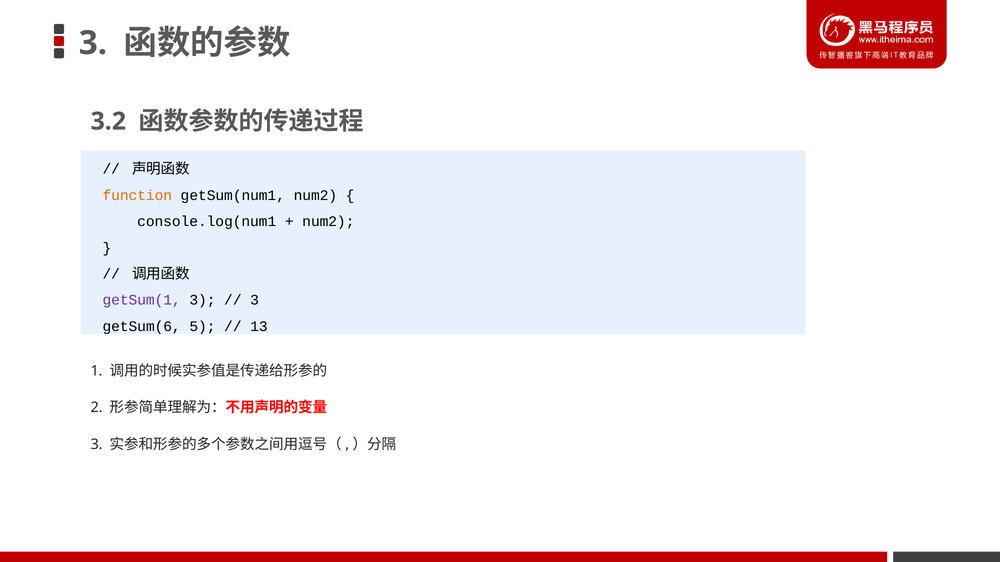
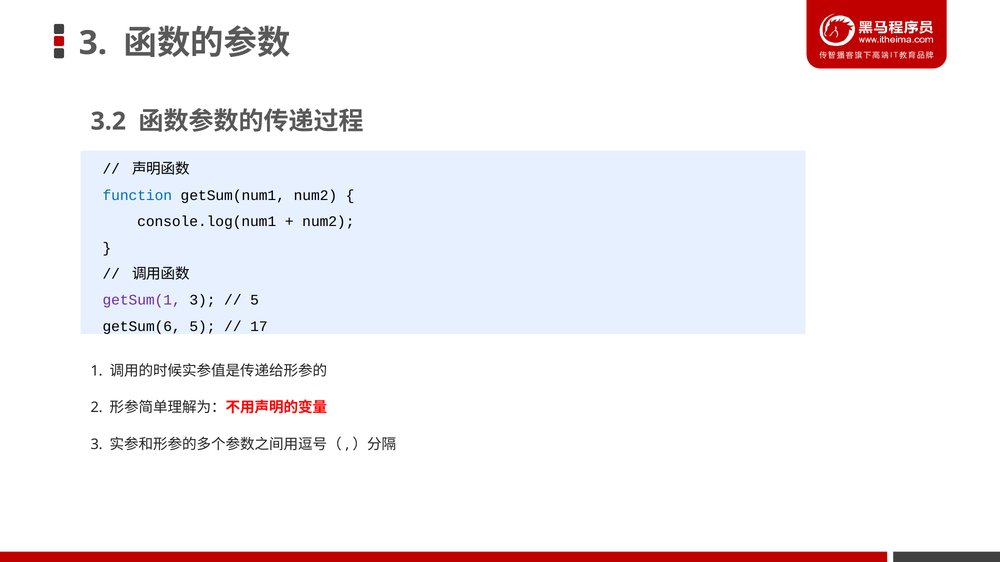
function colour: orange -> blue
3 at (255, 300): 3 -> 5
13: 13 -> 17
